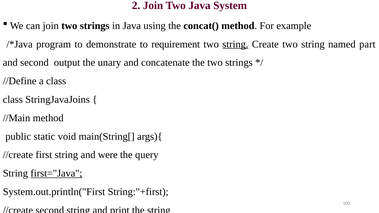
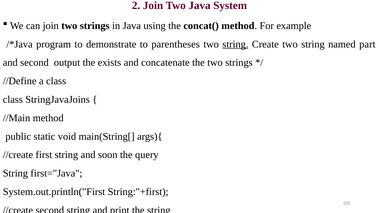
requirement: requirement -> parentheses
unary: unary -> exists
were: were -> soon
first="Java underline: present -> none
